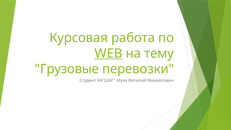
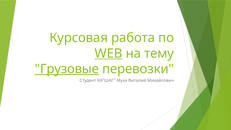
Грузовые underline: none -> present
